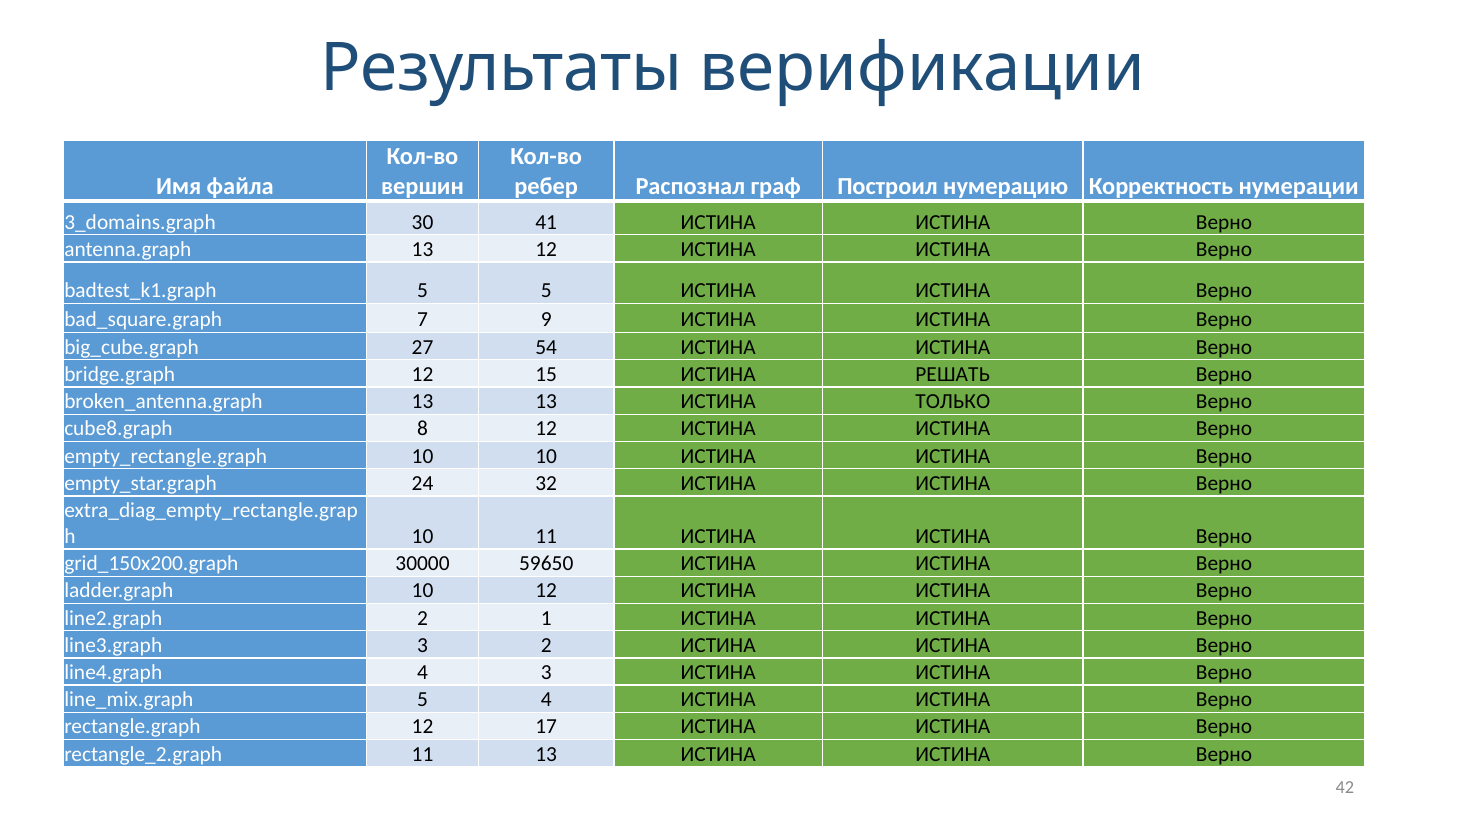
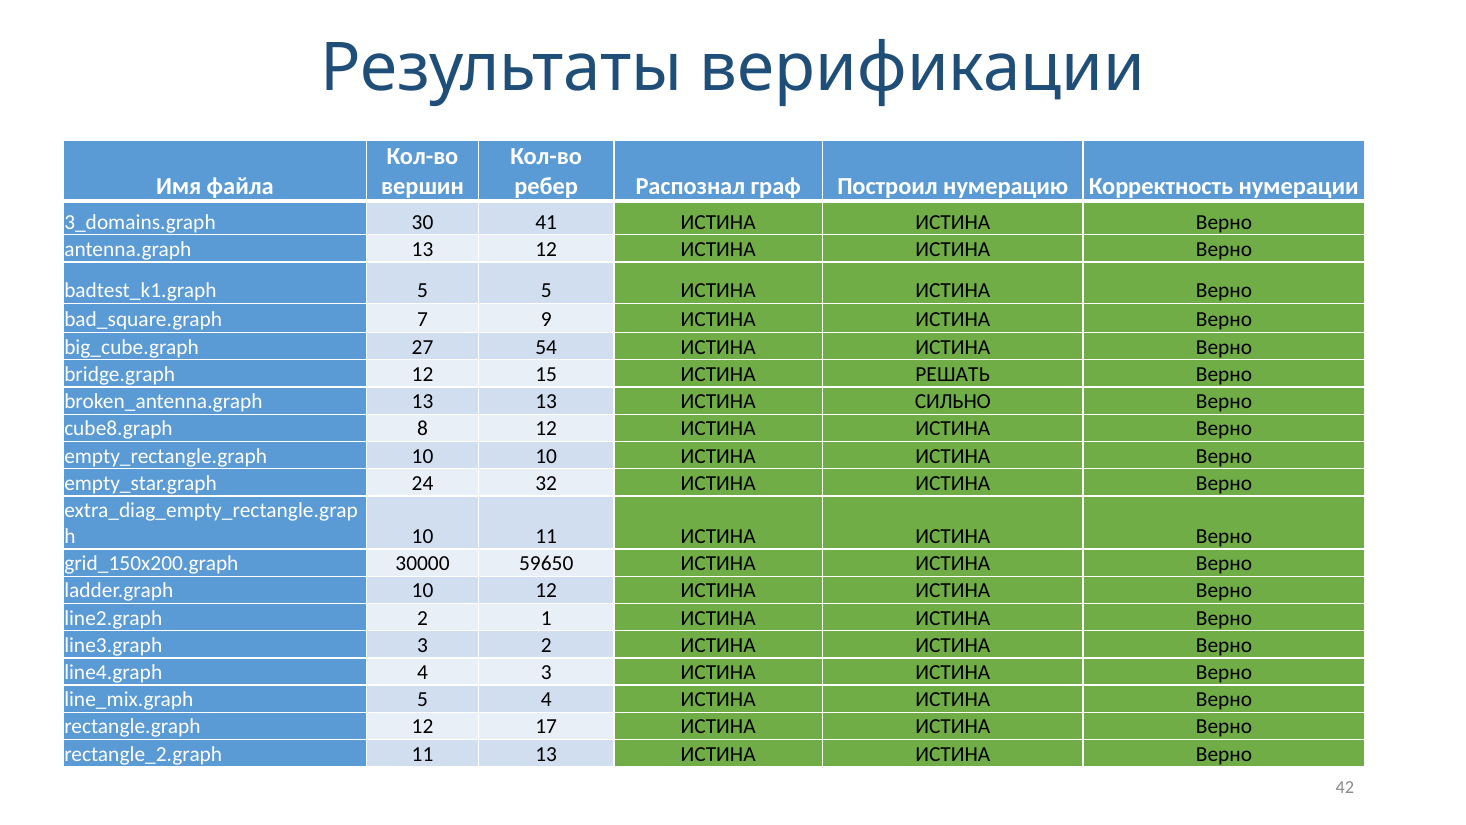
ТОЛЬКО: ТОЛЬКО -> СИЛЬНО
